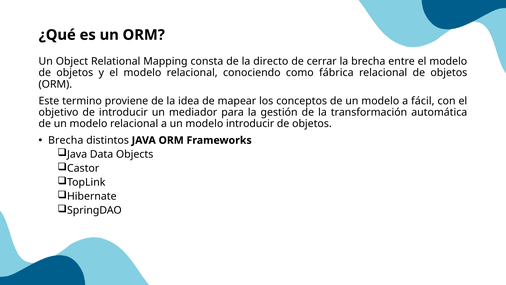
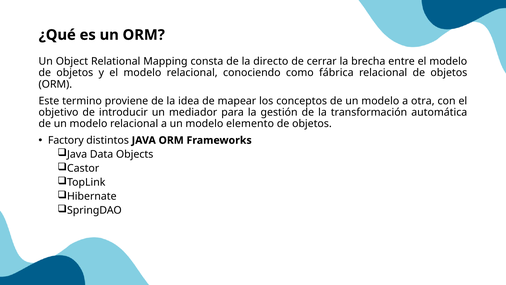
fácil: fácil -> otra
modelo introducir: introducir -> elemento
Brecha at (66, 140): Brecha -> Factory
